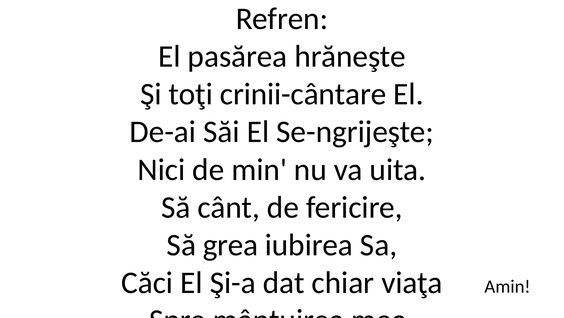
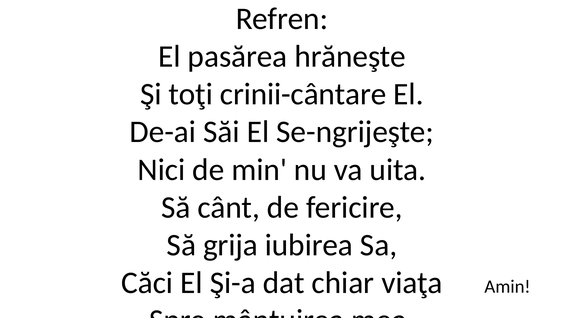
grea: grea -> grija
